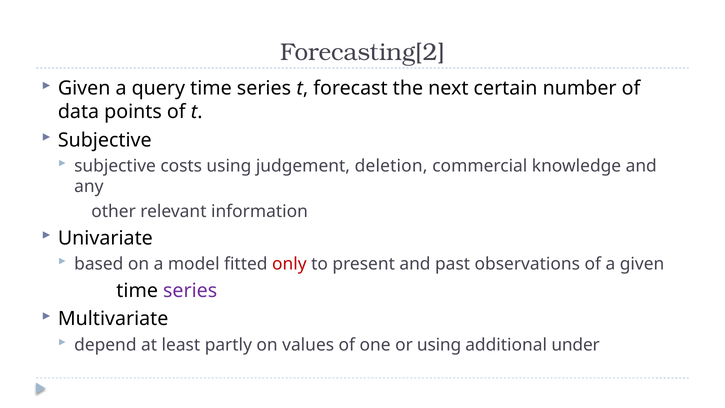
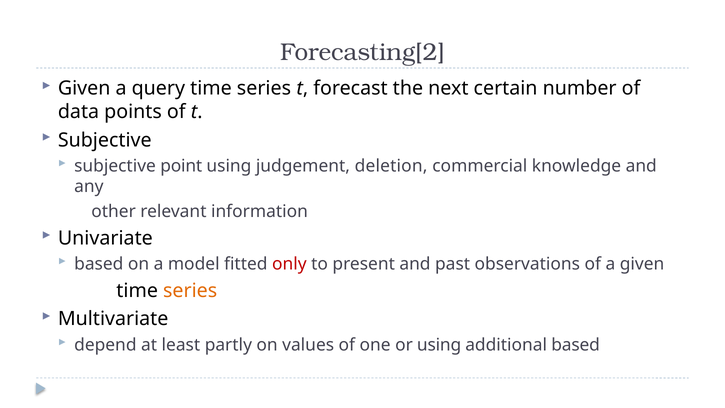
costs: costs -> point
series at (190, 291) colour: purple -> orange
additional under: under -> based
